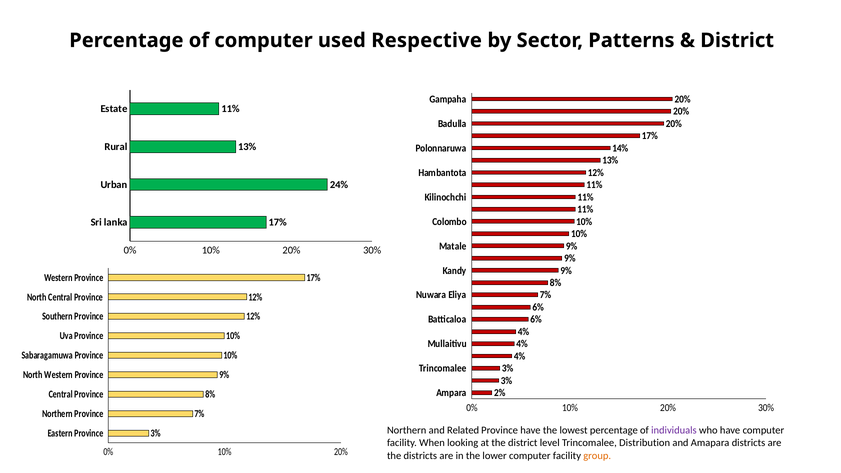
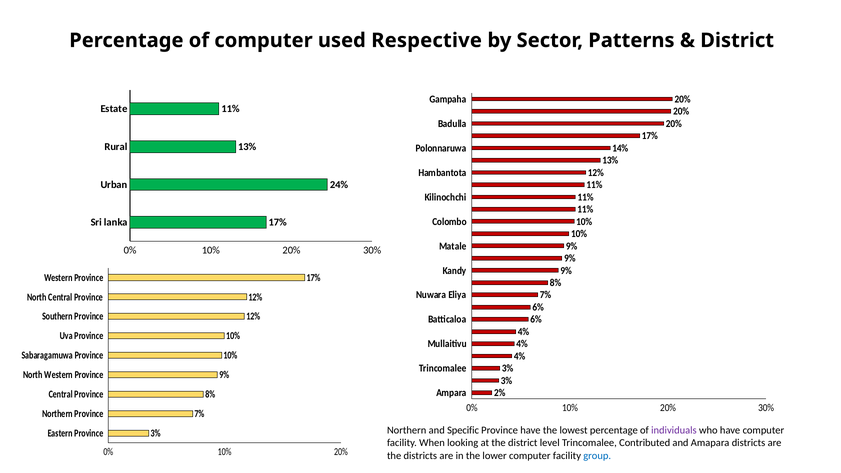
Related: Related -> Specific
Distribution: Distribution -> Contributed
group colour: orange -> blue
